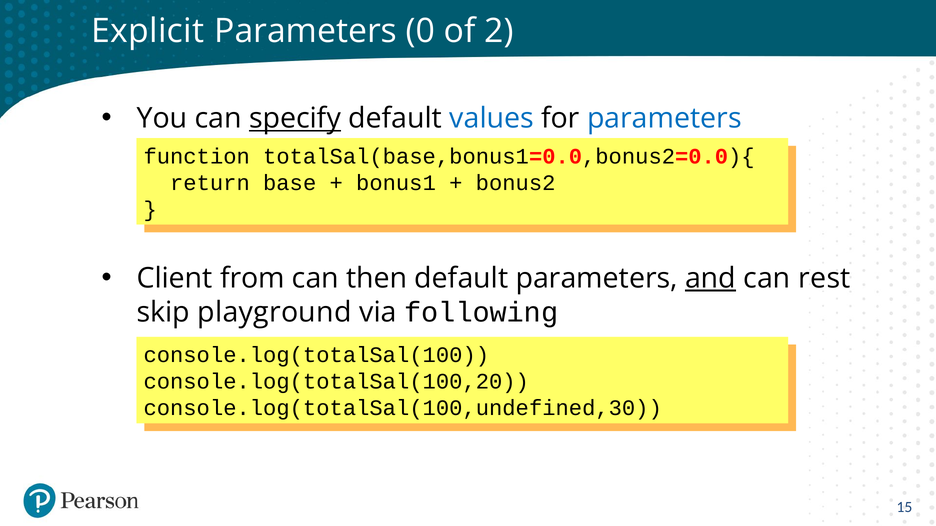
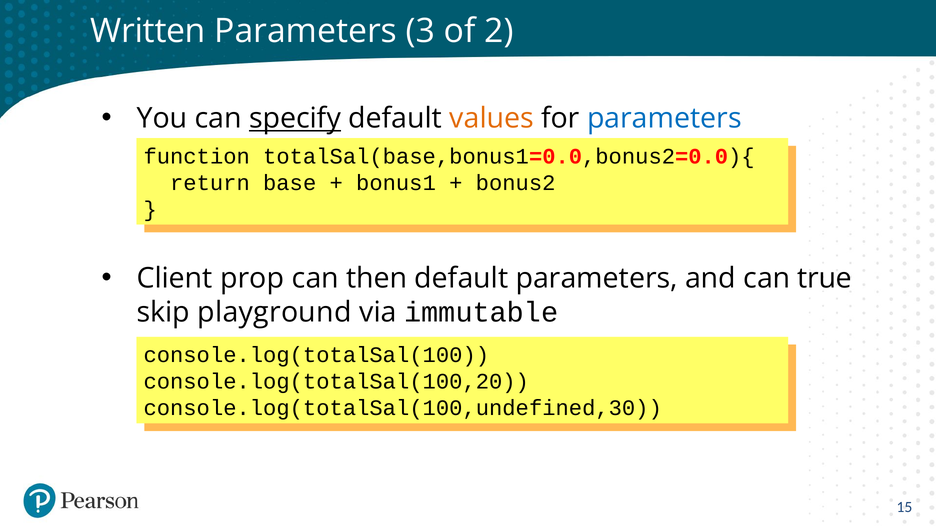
Explicit: Explicit -> Written
0: 0 -> 3
values colour: blue -> orange
from: from -> prop
and underline: present -> none
rest: rest -> true
following: following -> immutable
